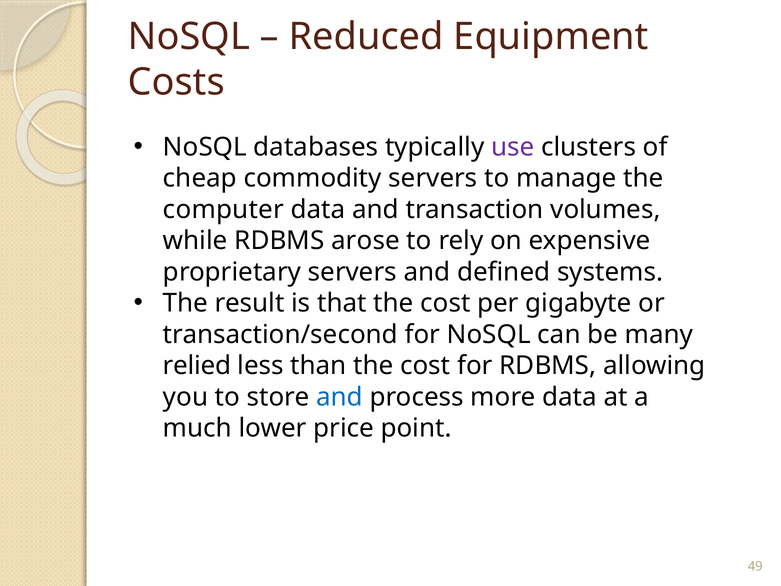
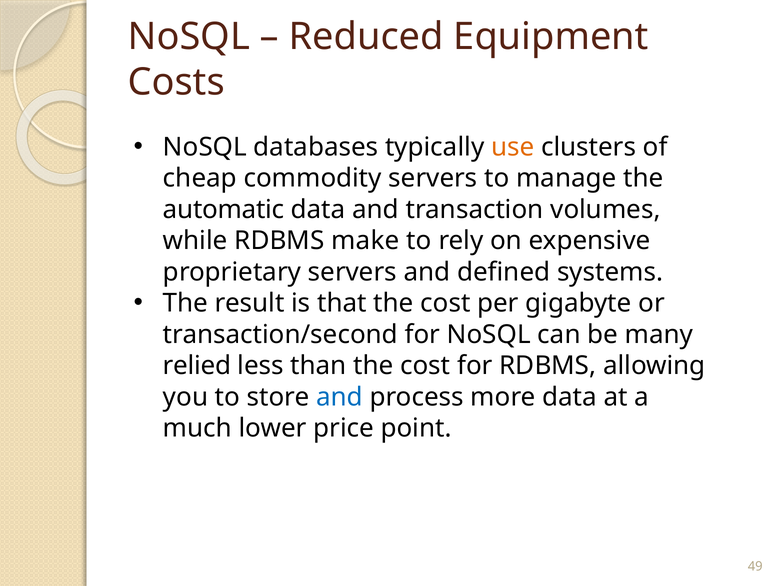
use colour: purple -> orange
computer: computer -> automatic
arose: arose -> make
